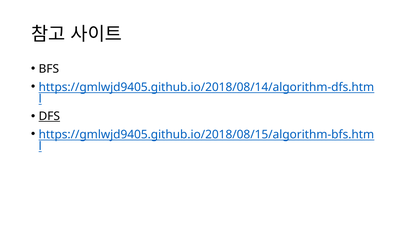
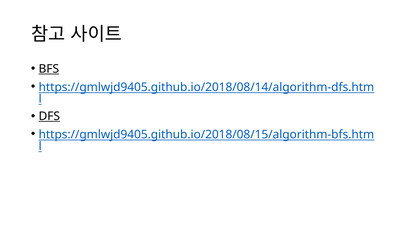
BFS underline: none -> present
